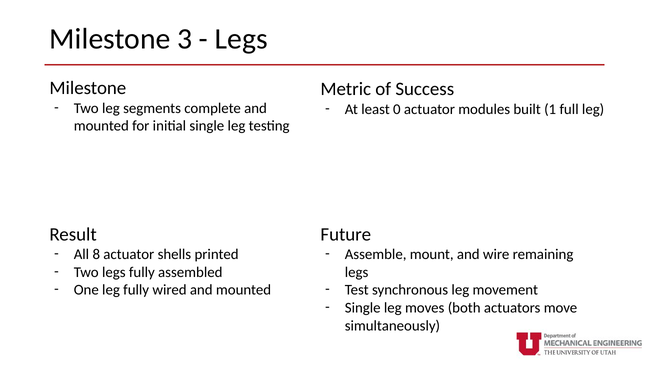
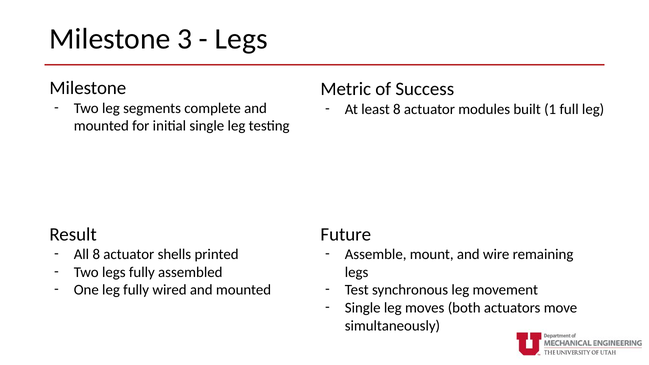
least 0: 0 -> 8
